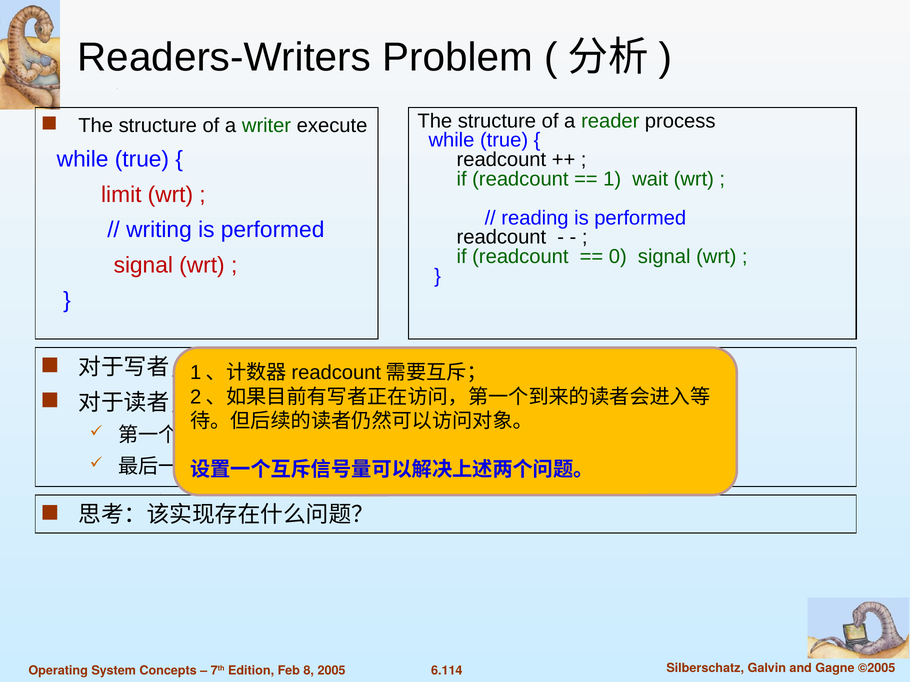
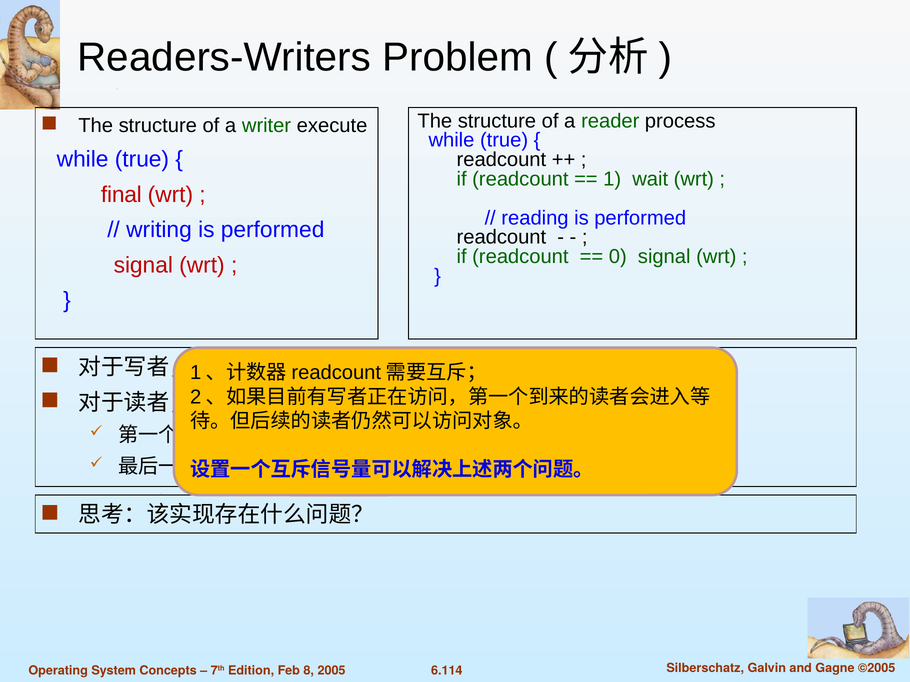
limit: limit -> final
